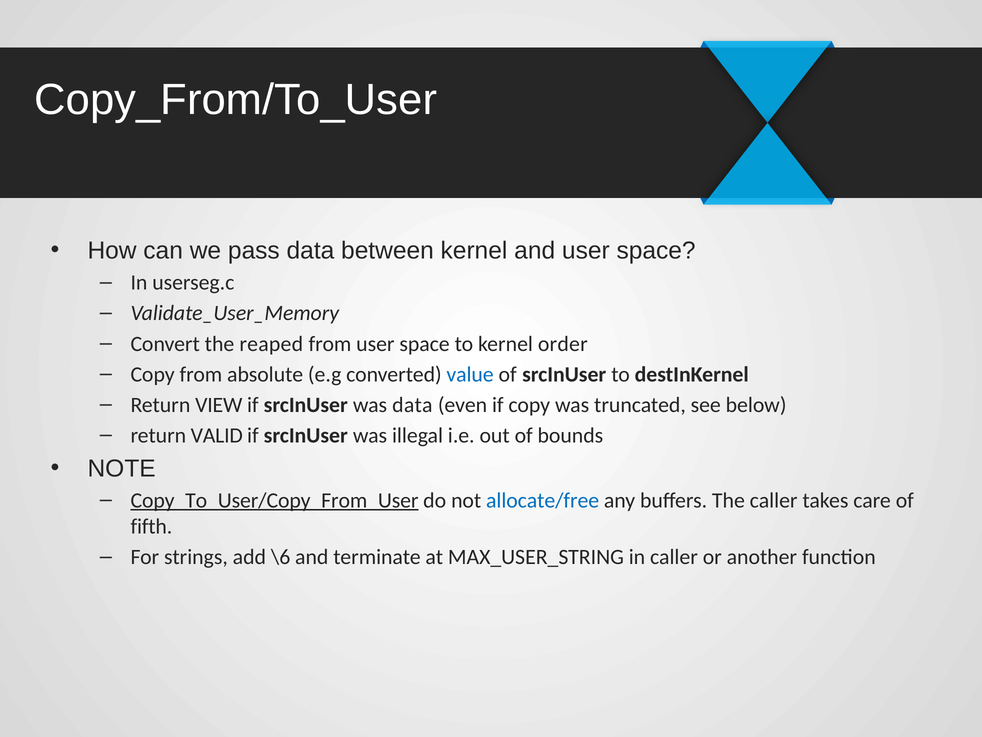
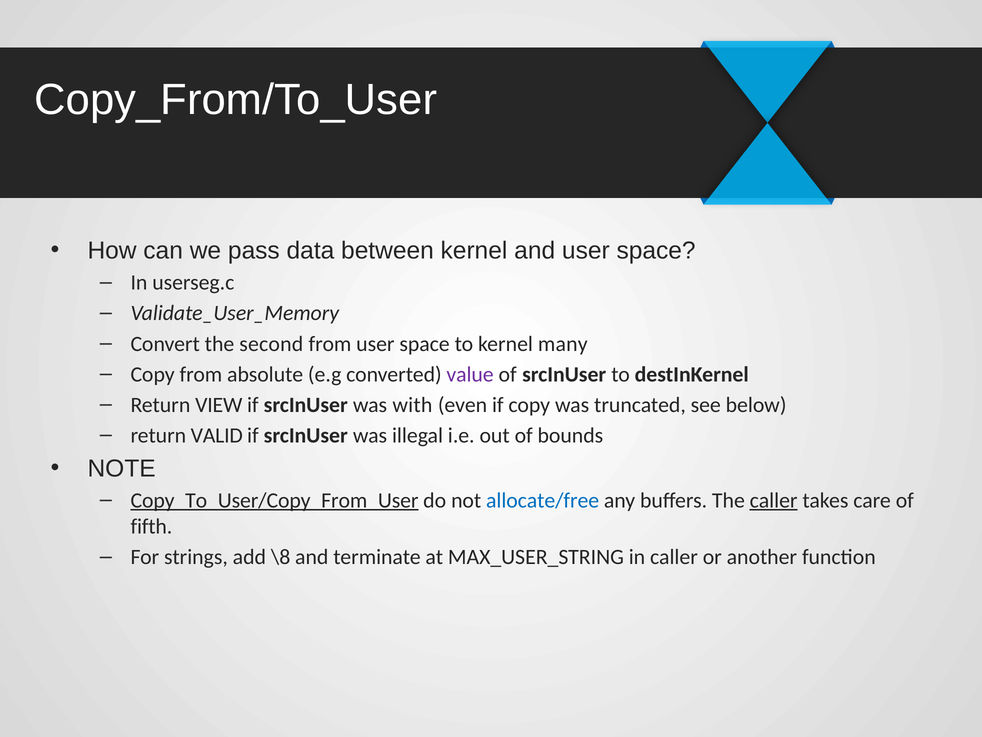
reaped: reaped -> second
order: order -> many
value colour: blue -> purple
was data: data -> with
caller at (774, 500) underline: none -> present
\6: \6 -> \8
